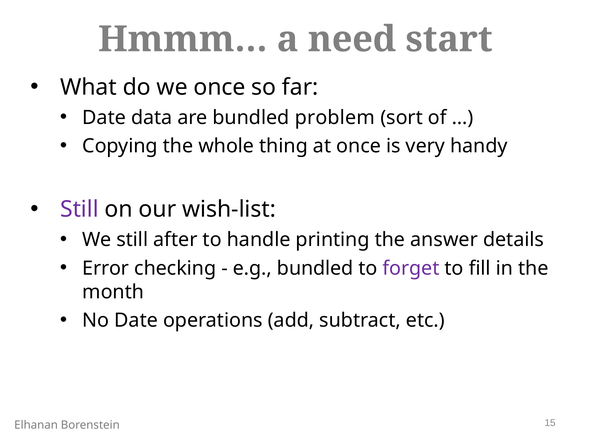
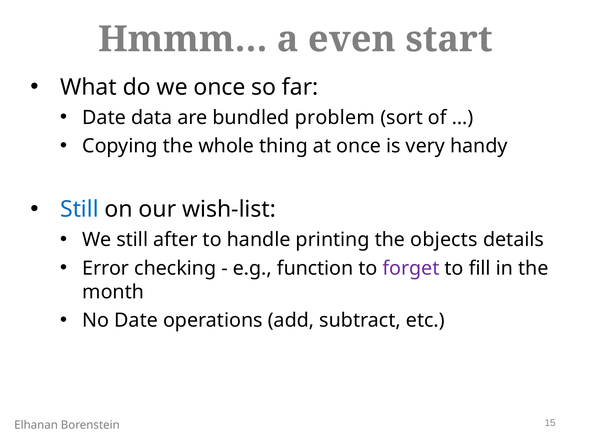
need: need -> even
Still at (79, 210) colour: purple -> blue
answer: answer -> objects
e.g bundled: bundled -> function
